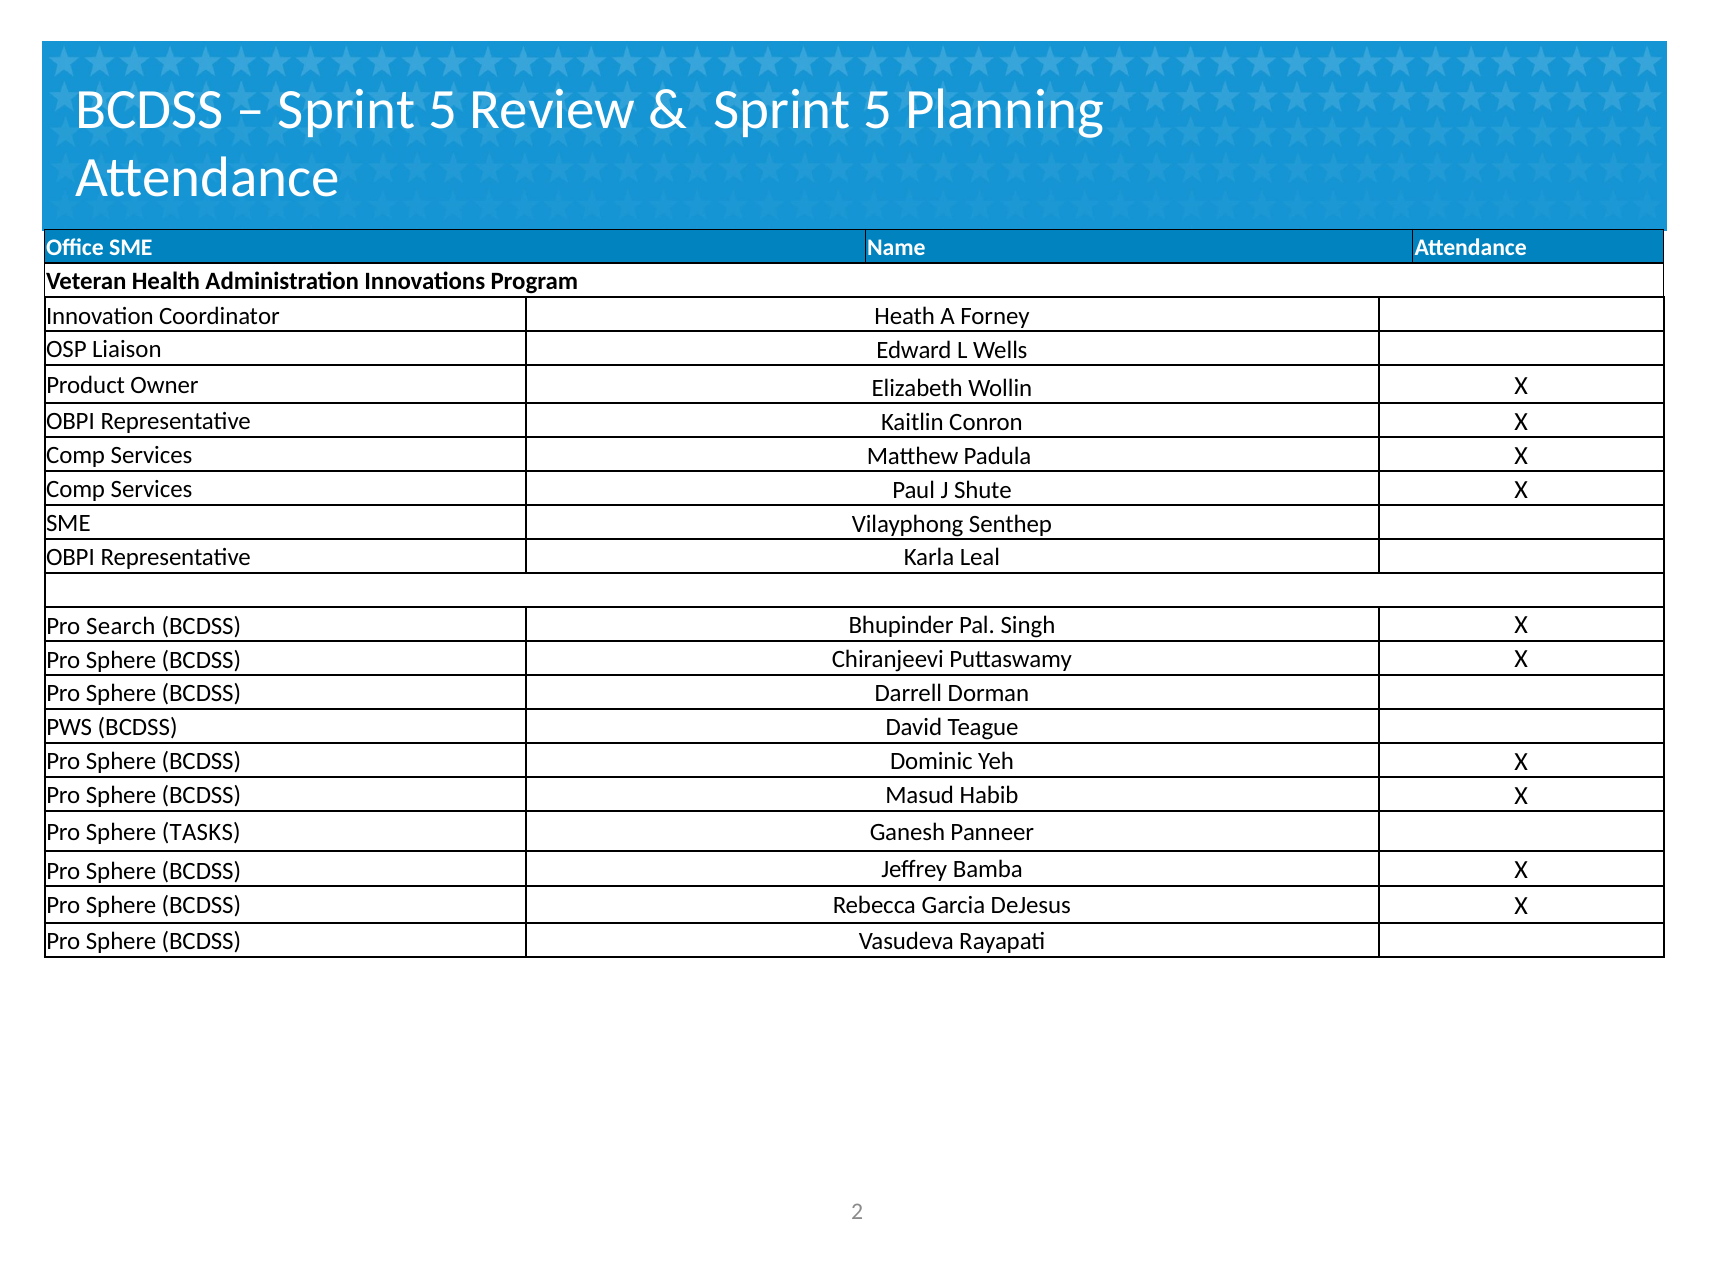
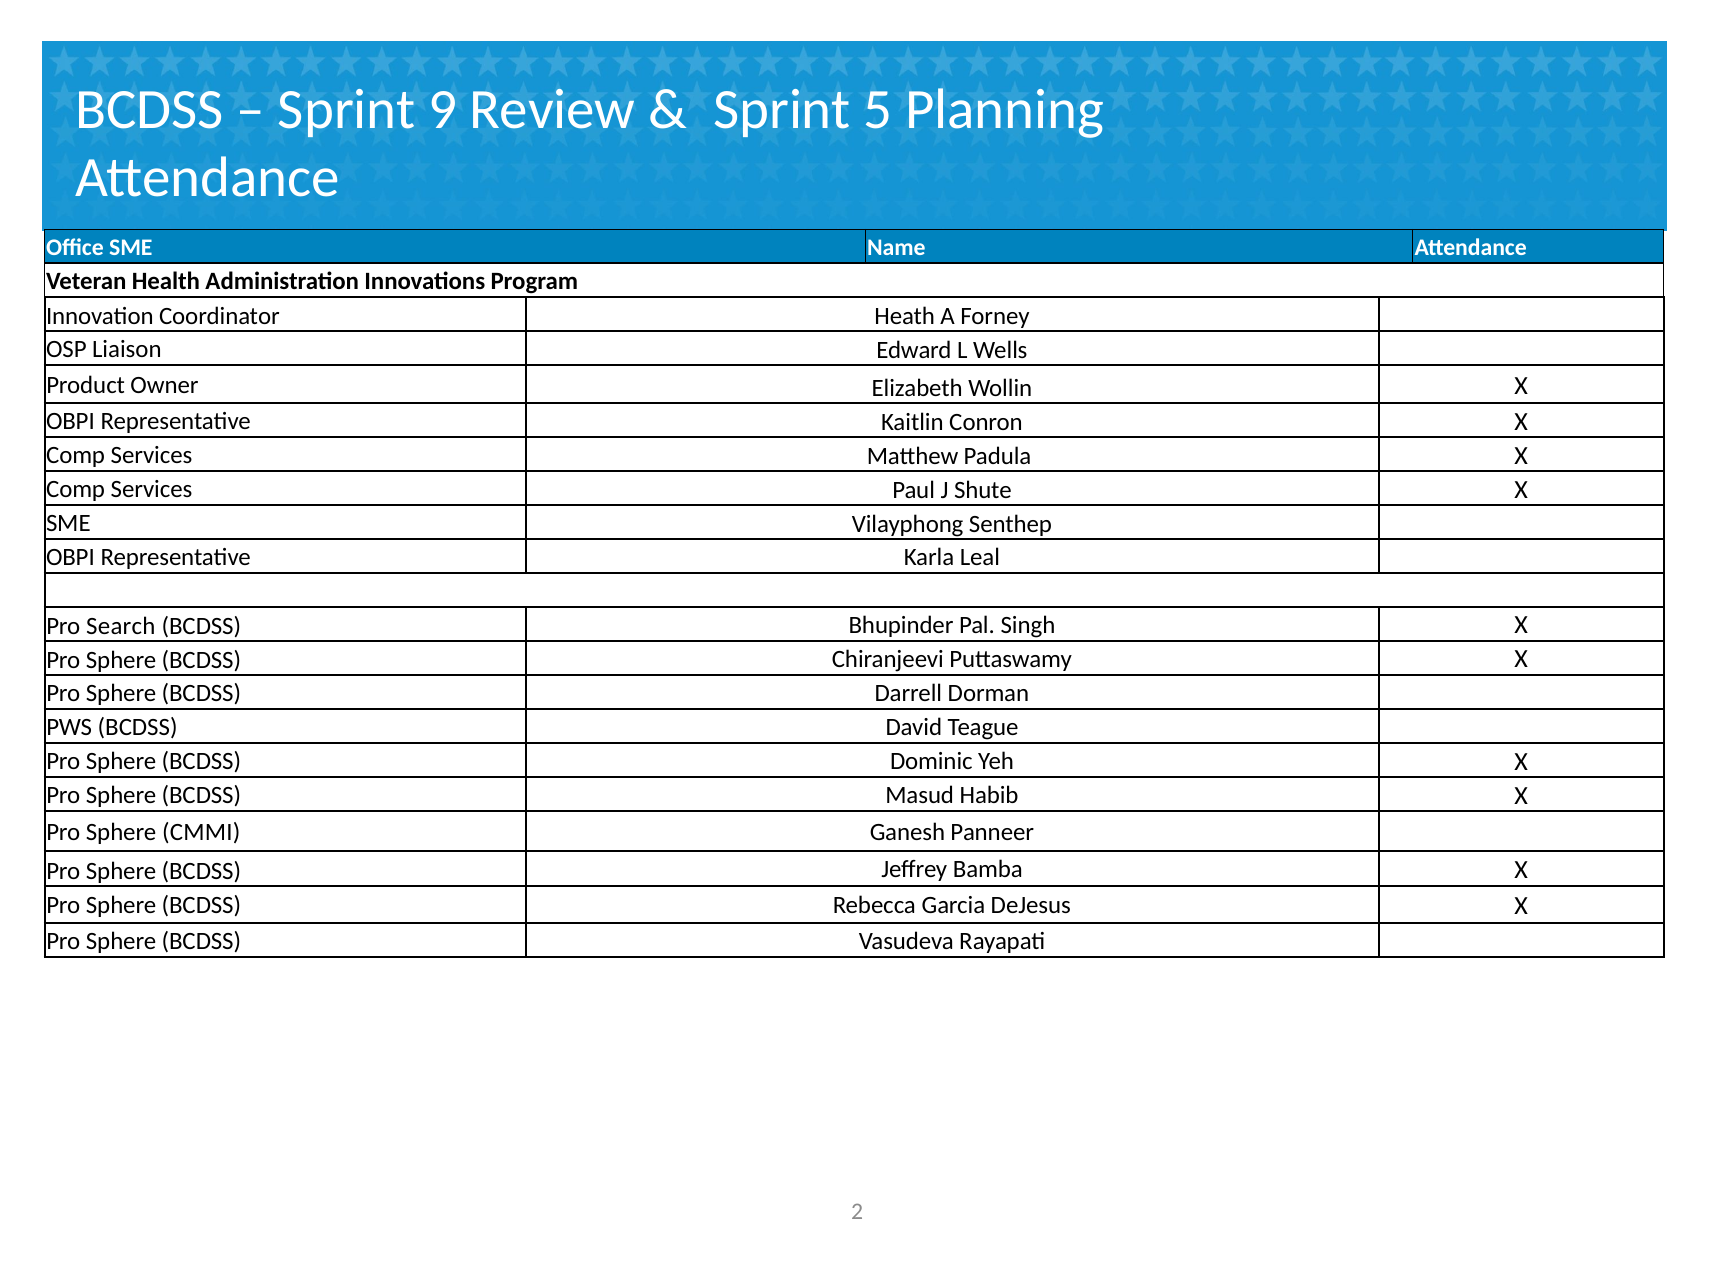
5 at (443, 110): 5 -> 9
TASKS: TASKS -> CMMI
